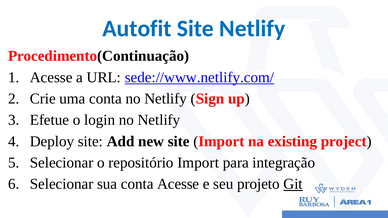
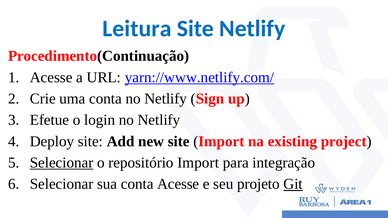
Autofit: Autofit -> Leitura
sede://www.netlify.com/: sede://www.netlify.com/ -> yarn://www.netlify.com/
Selecionar at (62, 163) underline: none -> present
